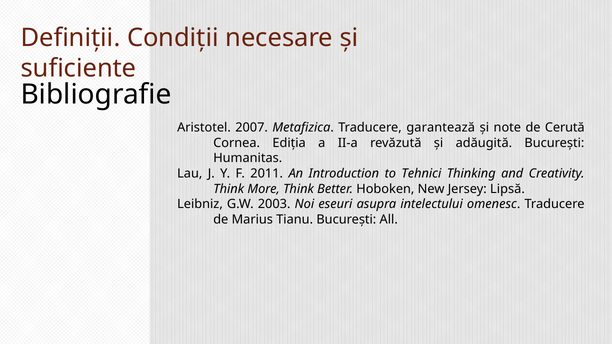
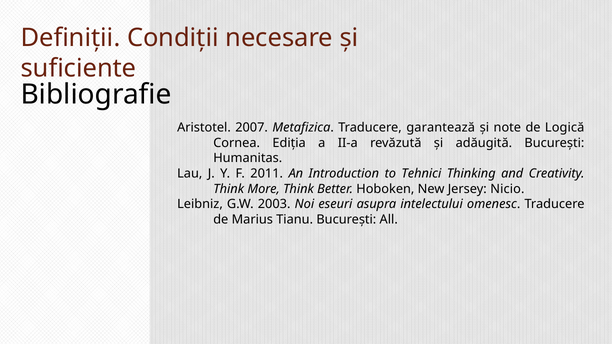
Cerută: Cerută -> Logică
Lipsă: Lipsă -> Nicio
